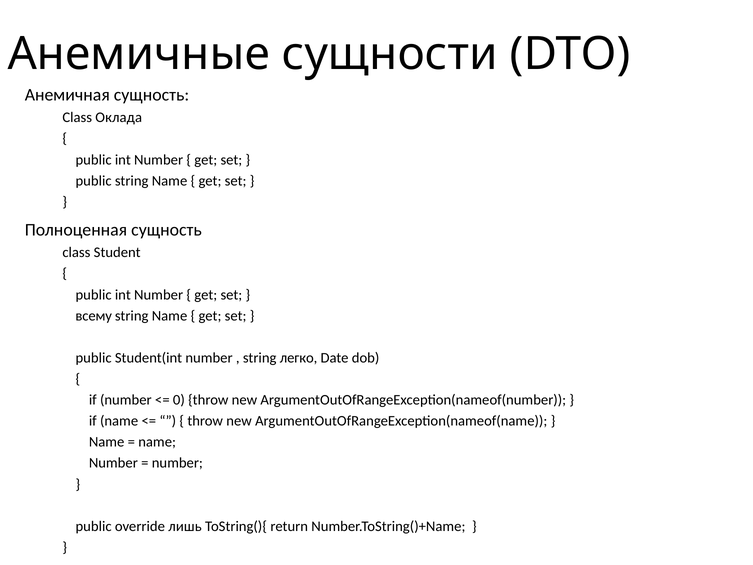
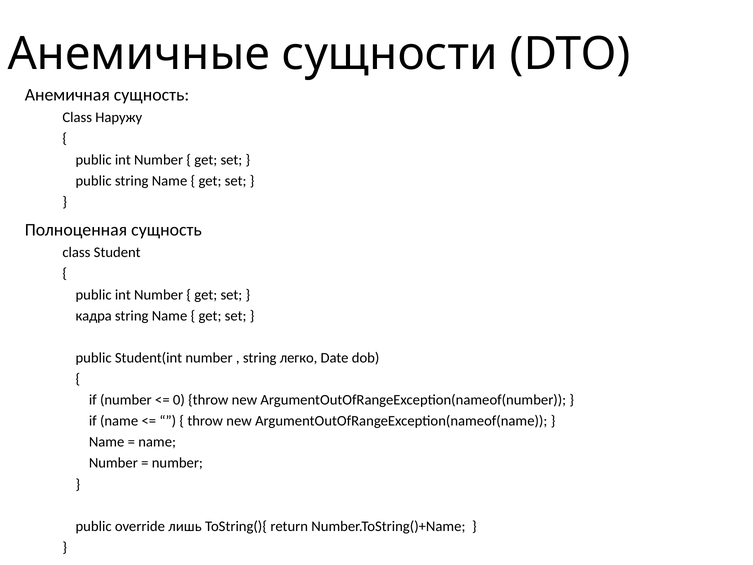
Оклада: Оклада -> Наружу
всему: всему -> кадра
